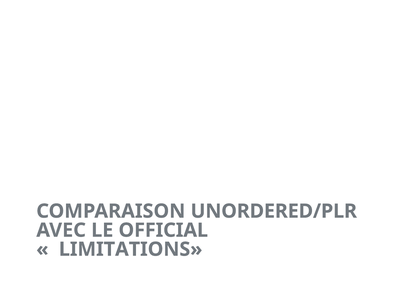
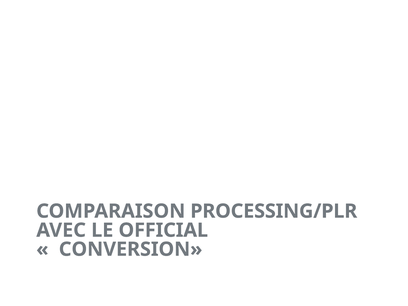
UNORDERED/PLR: UNORDERED/PLR -> PROCESSING/PLR
LIMITATIONS: LIMITATIONS -> CONVERSION
